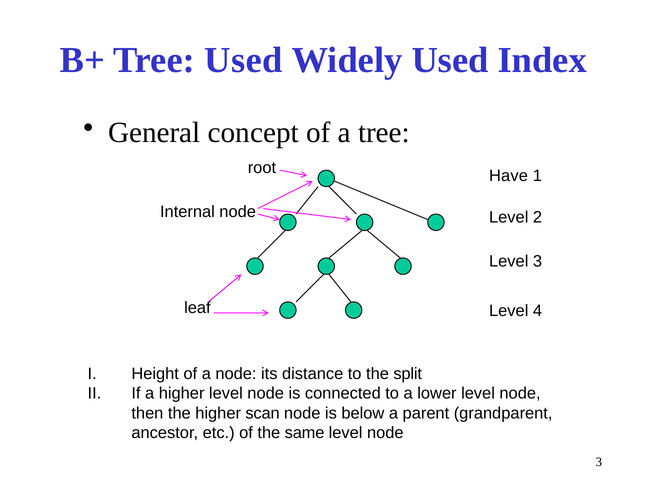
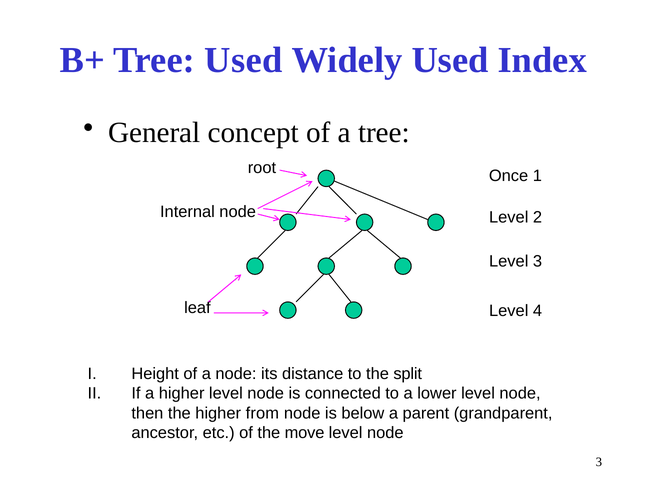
Have: Have -> Once
scan: scan -> from
same: same -> move
